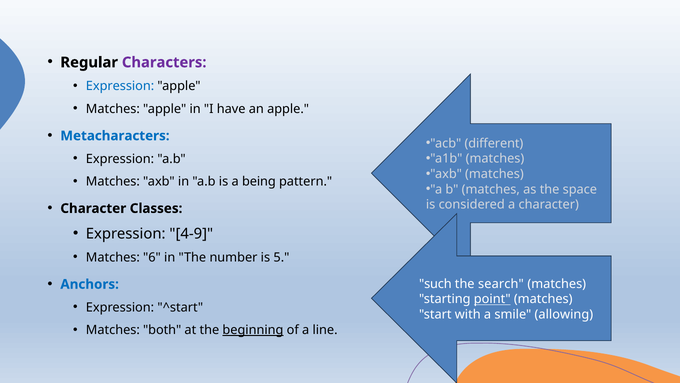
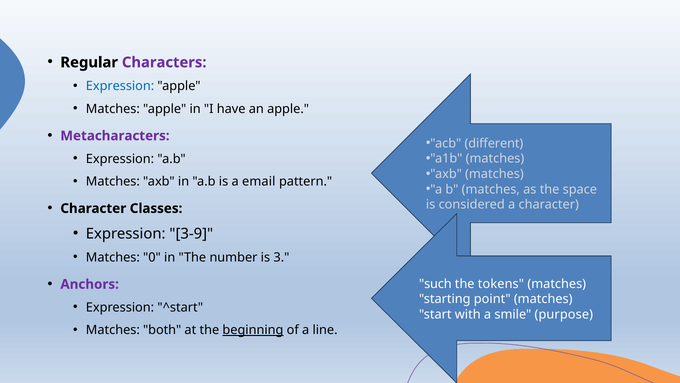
Metacharacters colour: blue -> purple
being: being -> email
4-9: 4-9 -> 3-9
6: 6 -> 0
5: 5 -> 3
Anchors colour: blue -> purple
search: search -> tokens
point underline: present -> none
allowing: allowing -> purpose
